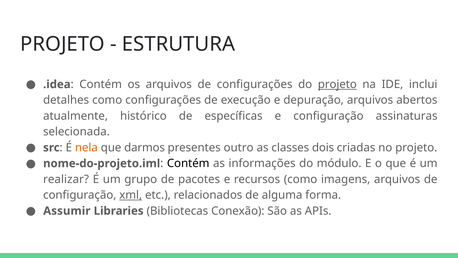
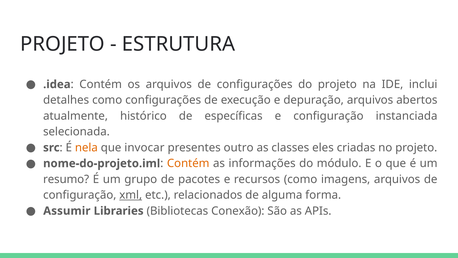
projeto at (337, 84) underline: present -> none
assinaturas: assinaturas -> instanciada
darmos: darmos -> invocar
dois: dois -> eles
Contém at (188, 163) colour: black -> orange
realizar: realizar -> resumo
